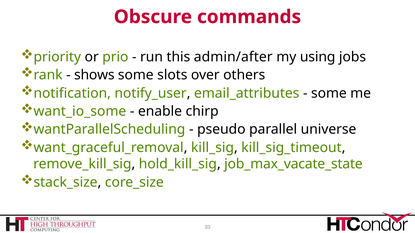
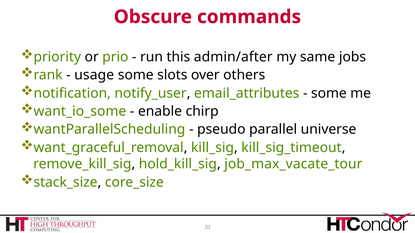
using: using -> same
shows: shows -> usage
job_max_vacate_state: job_max_vacate_state -> job_max_vacate_tour
